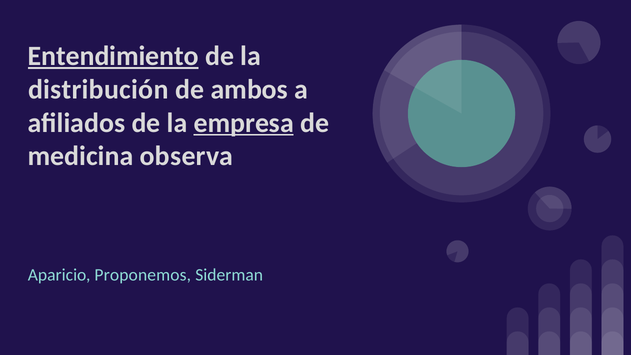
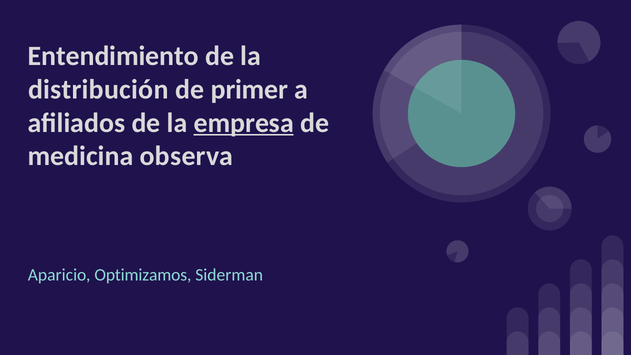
Entendimiento underline: present -> none
ambos: ambos -> primer
Proponemos: Proponemos -> Optimizamos
